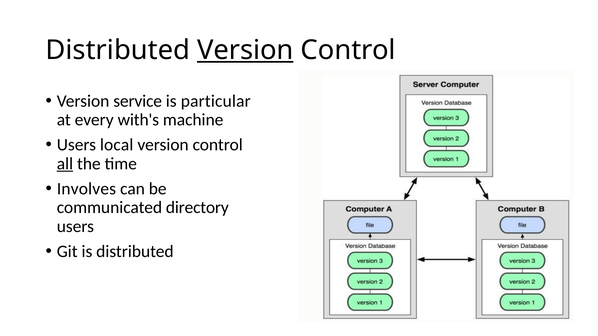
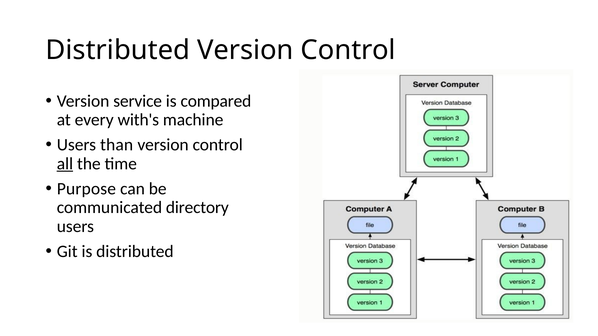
Version at (245, 50) underline: present -> none
particular: particular -> compared
local: local -> than
Involves: Involves -> Purpose
